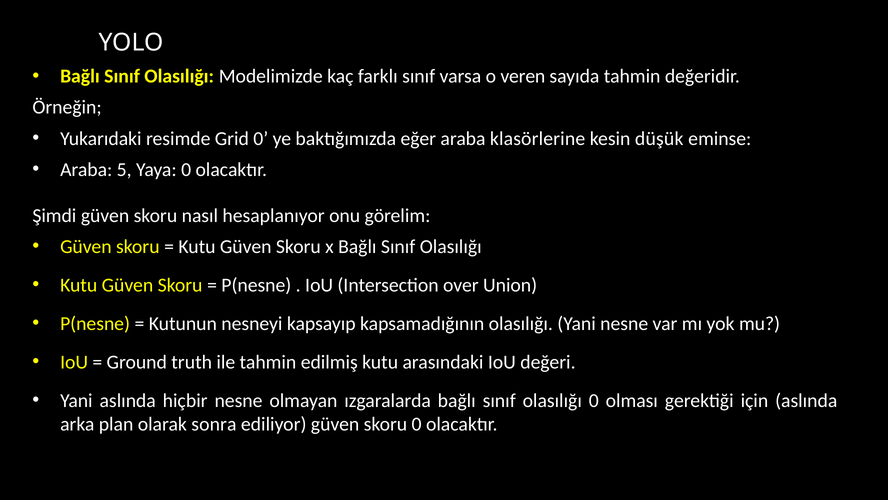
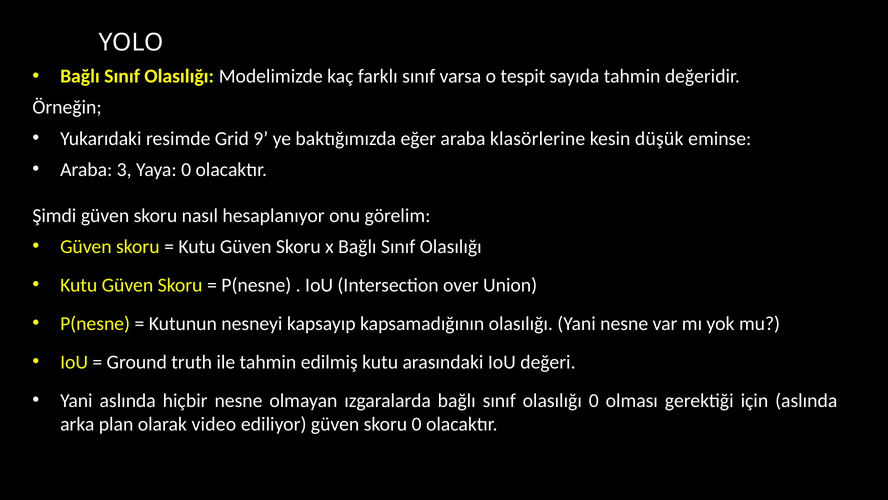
veren: veren -> tespit
Grid 0: 0 -> 9
5: 5 -> 3
sonra: sonra -> video
